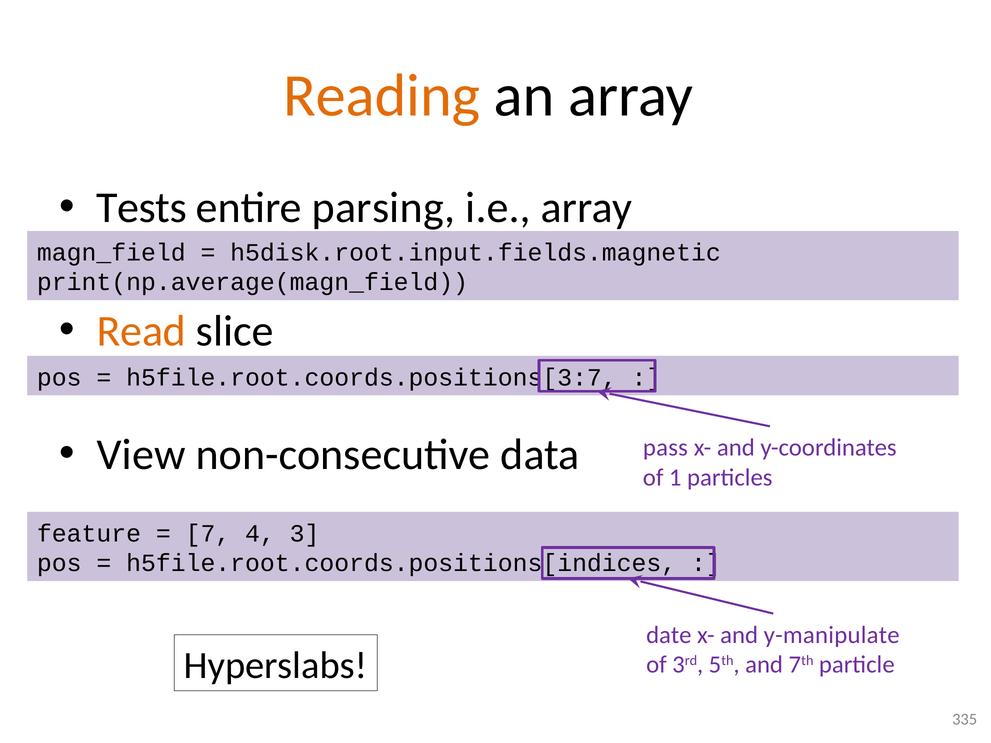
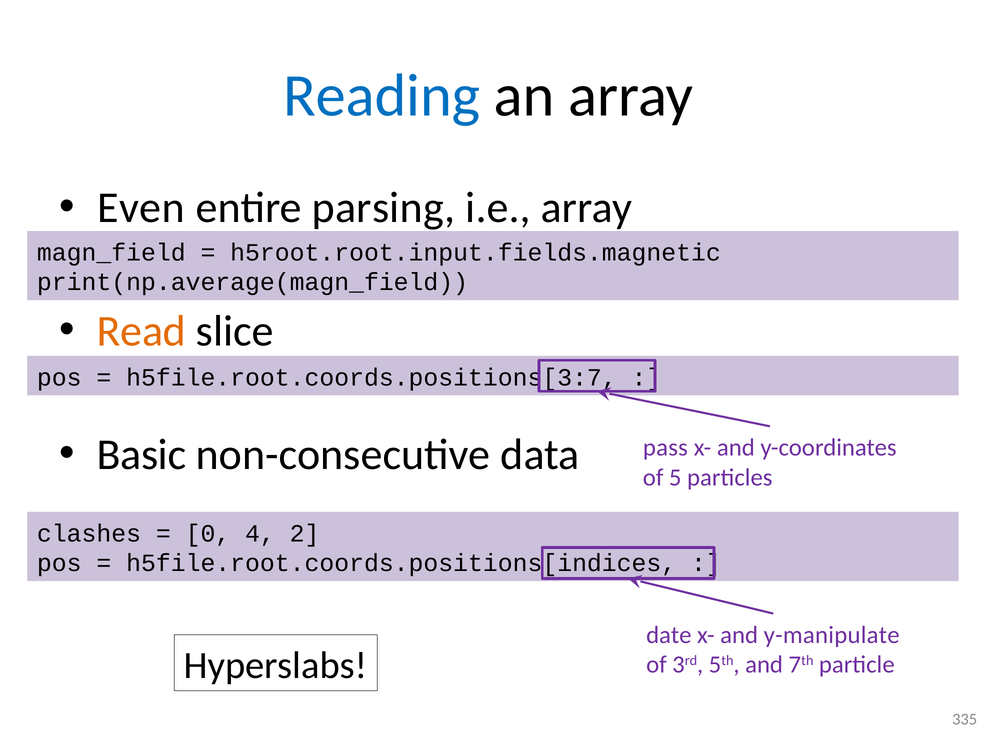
Reading colour: orange -> blue
Tests: Tests -> Even
h5disk.root.input.fields.magnetic: h5disk.root.input.fields.magnetic -> h5root.root.input.fields.magnetic
View: View -> Basic
1: 1 -> 5
feature: feature -> clashes
7: 7 -> 0
3: 3 -> 2
